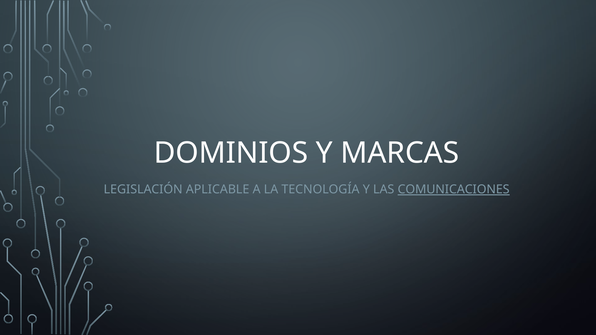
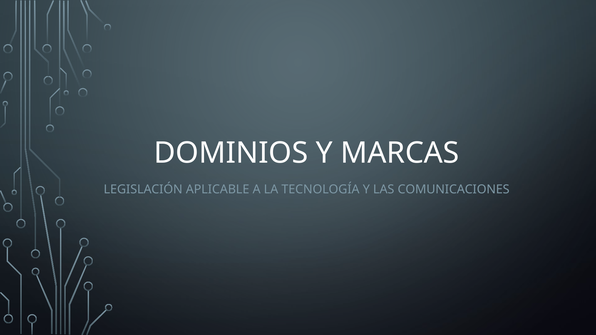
COMUNICACIONES underline: present -> none
